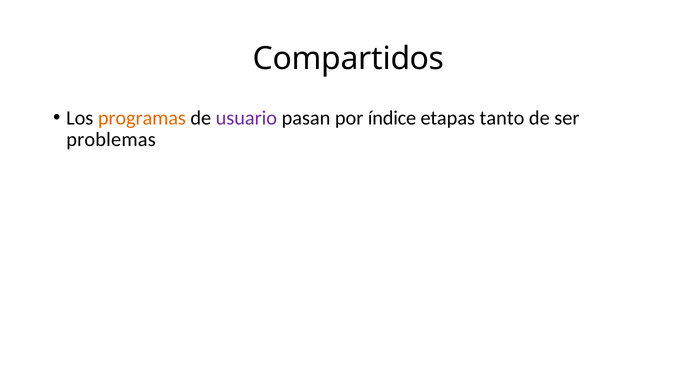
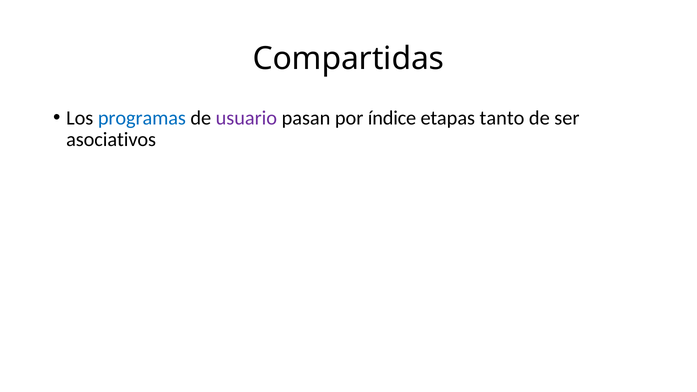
Compartidos: Compartidos -> Compartidas
programas colour: orange -> blue
problemas: problemas -> asociativos
